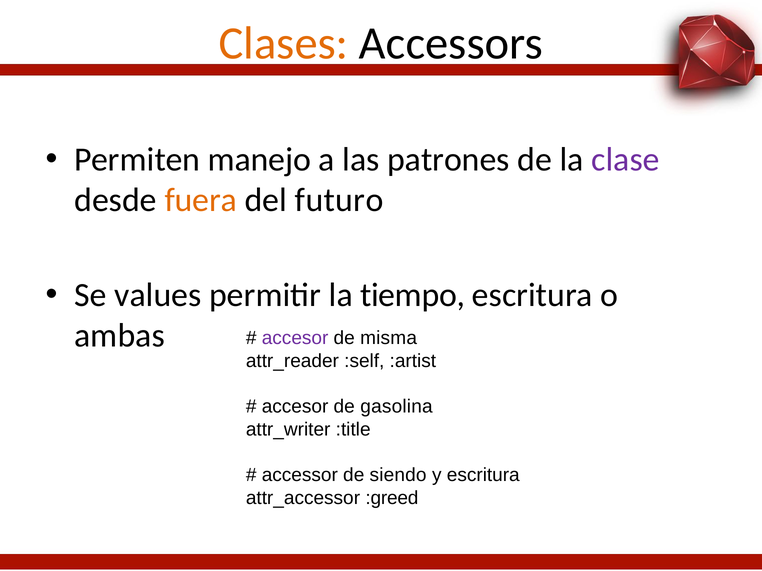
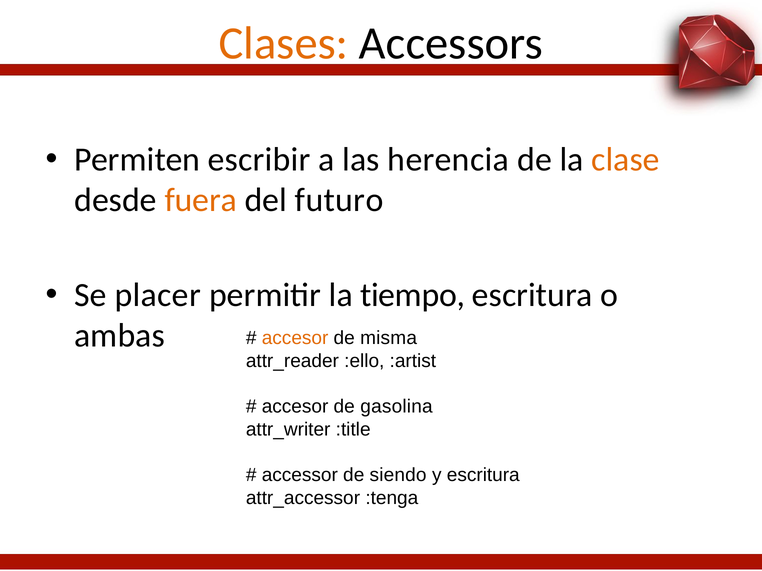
manejo: manejo -> escribir
patrones: patrones -> herencia
clase colour: purple -> orange
values: values -> placer
accesor at (295, 338) colour: purple -> orange
:self: :self -> :ello
:greed: :greed -> :tenga
